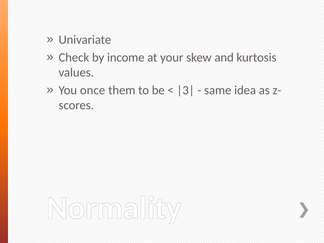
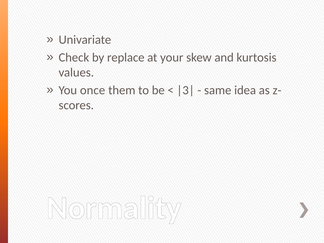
income: income -> replace
